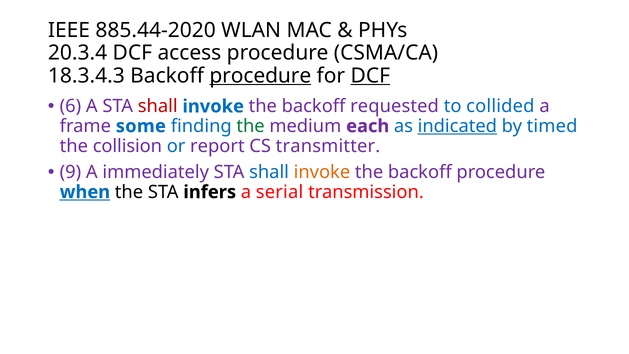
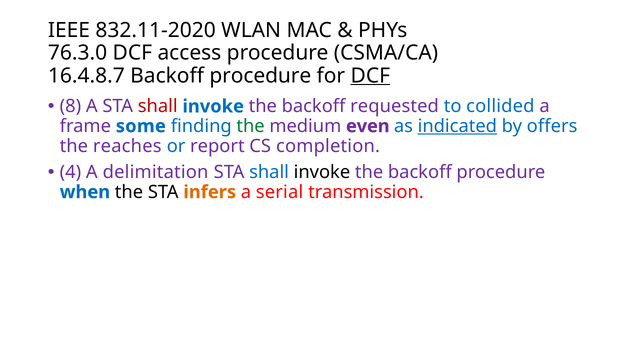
885.44-2020: 885.44-2020 -> 832.11-2020
20.3.4: 20.3.4 -> 76.3.0
18.3.4.3: 18.3.4.3 -> 16.4.8.7
procedure at (260, 76) underline: present -> none
6: 6 -> 8
each: each -> even
timed: timed -> offers
collision: collision -> reaches
transmitter: transmitter -> completion
9: 9 -> 4
immediately: immediately -> delimitation
invoke at (322, 172) colour: orange -> black
when underline: present -> none
infers colour: black -> orange
